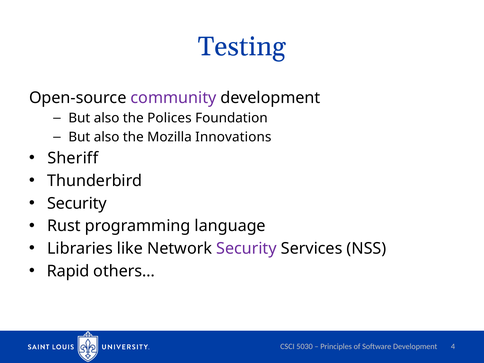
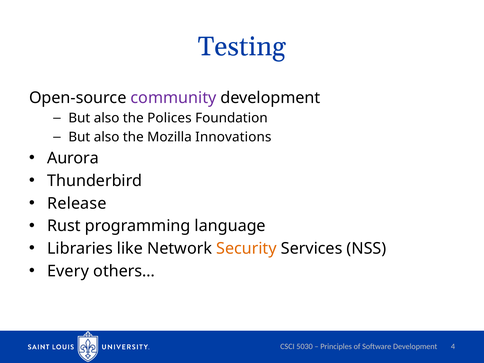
Sheriff: Sheriff -> Aurora
Security at (77, 203): Security -> Release
Security at (246, 249) colour: purple -> orange
Rapid: Rapid -> Every
